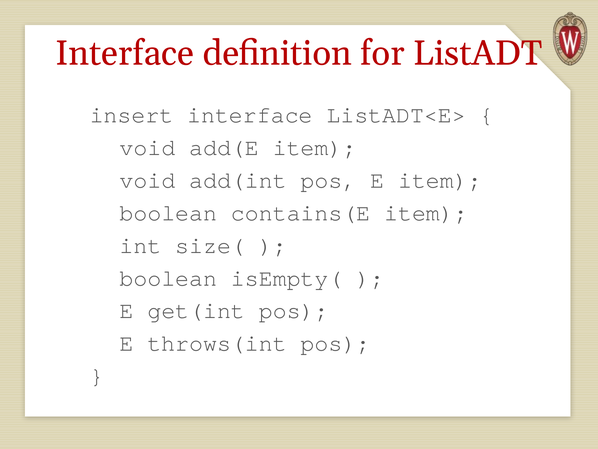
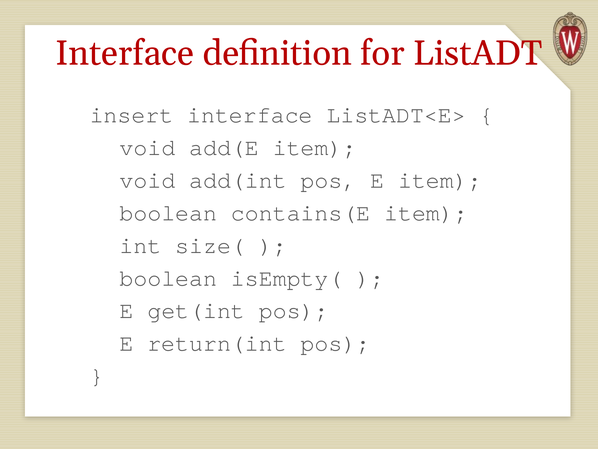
throws(int: throws(int -> return(int
